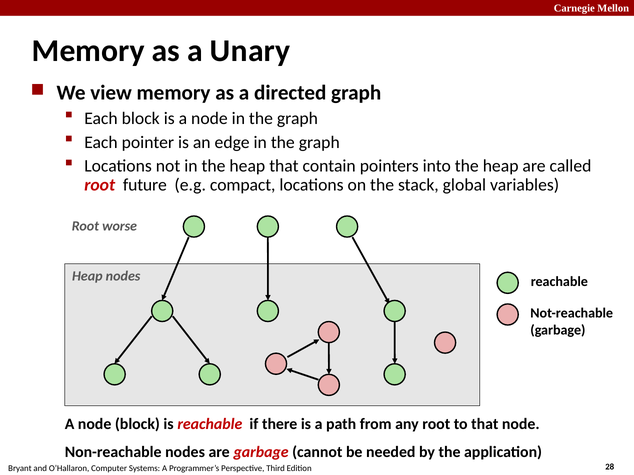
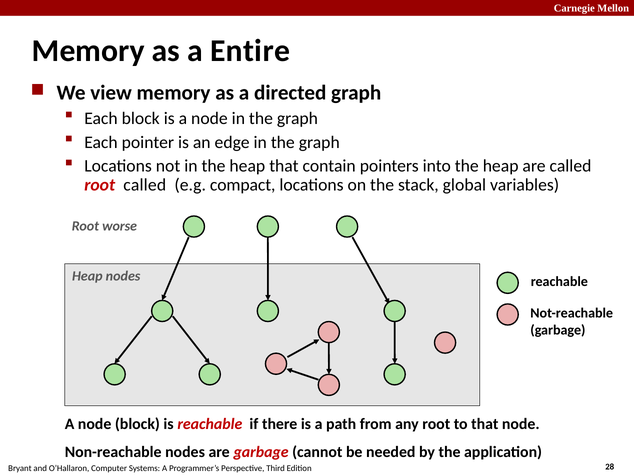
Unary: Unary -> Entire
root future: future -> called
